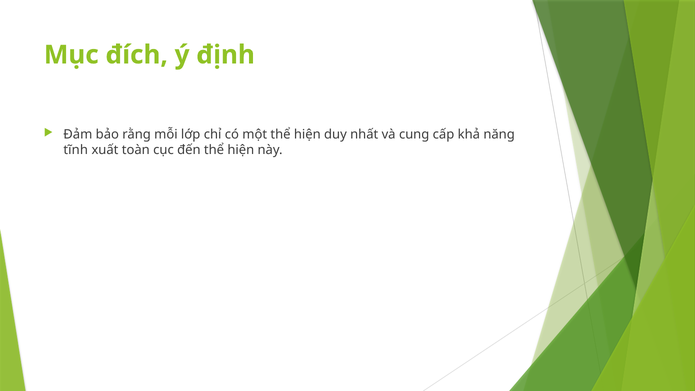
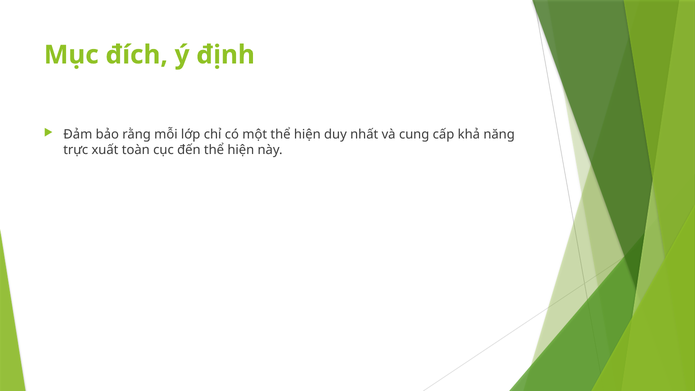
tĩnh: tĩnh -> trực
